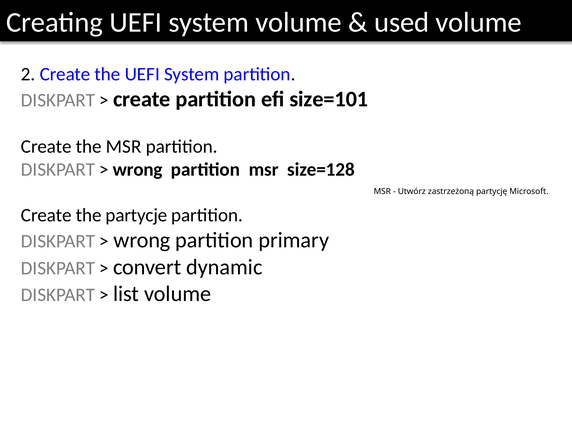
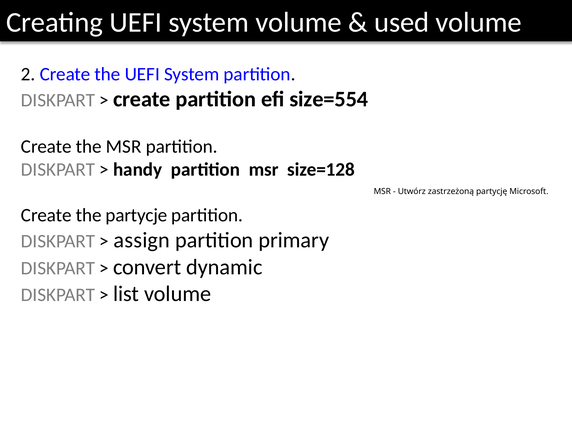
size=101: size=101 -> size=554
wrong at (138, 170): wrong -> handy
wrong at (142, 240): wrong -> assign
